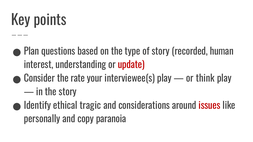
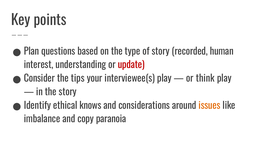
rate: rate -> tips
tragic: tragic -> knows
issues colour: red -> orange
personally: personally -> imbalance
